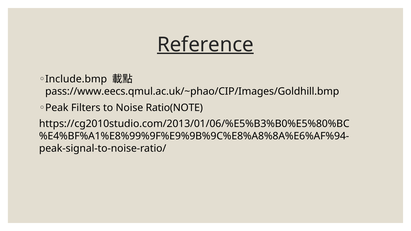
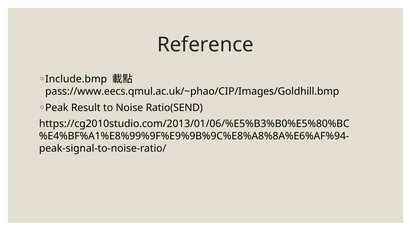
Reference underline: present -> none
Filters: Filters -> Result
Ratio(NOTE: Ratio(NOTE -> Ratio(SEND
